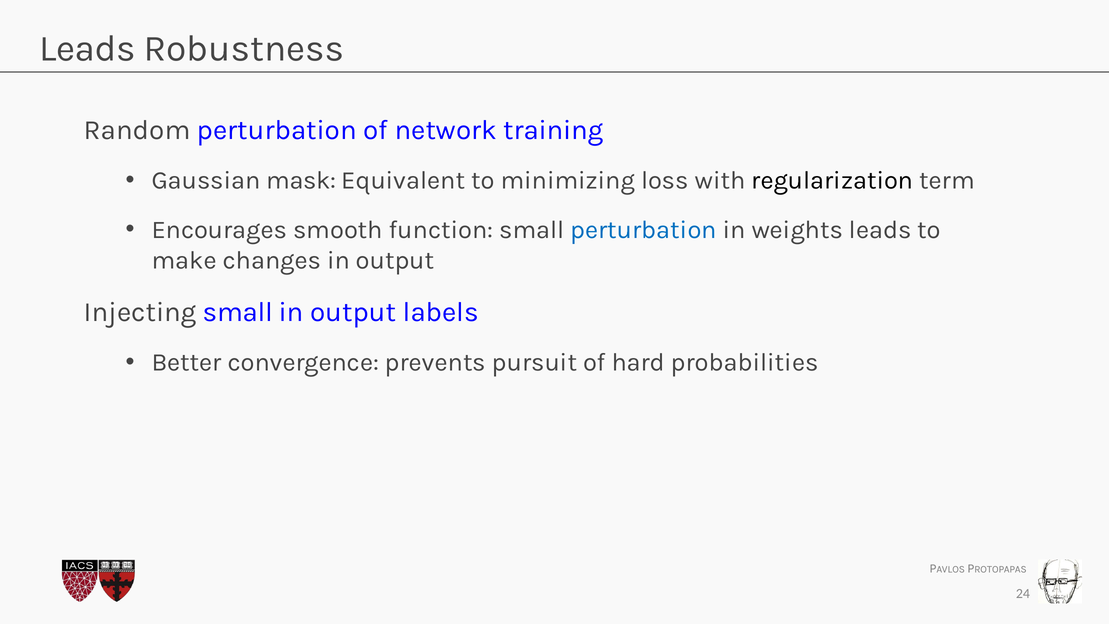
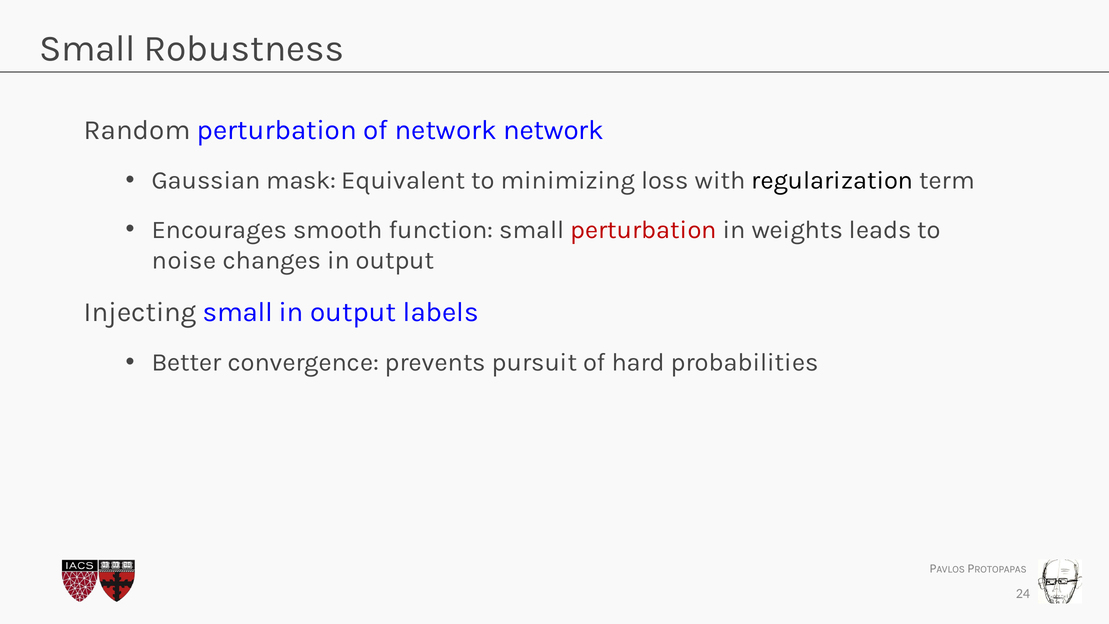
Leads at (88, 49): Leads -> Small
network training: training -> network
perturbation at (644, 230) colour: blue -> red
make: make -> noise
